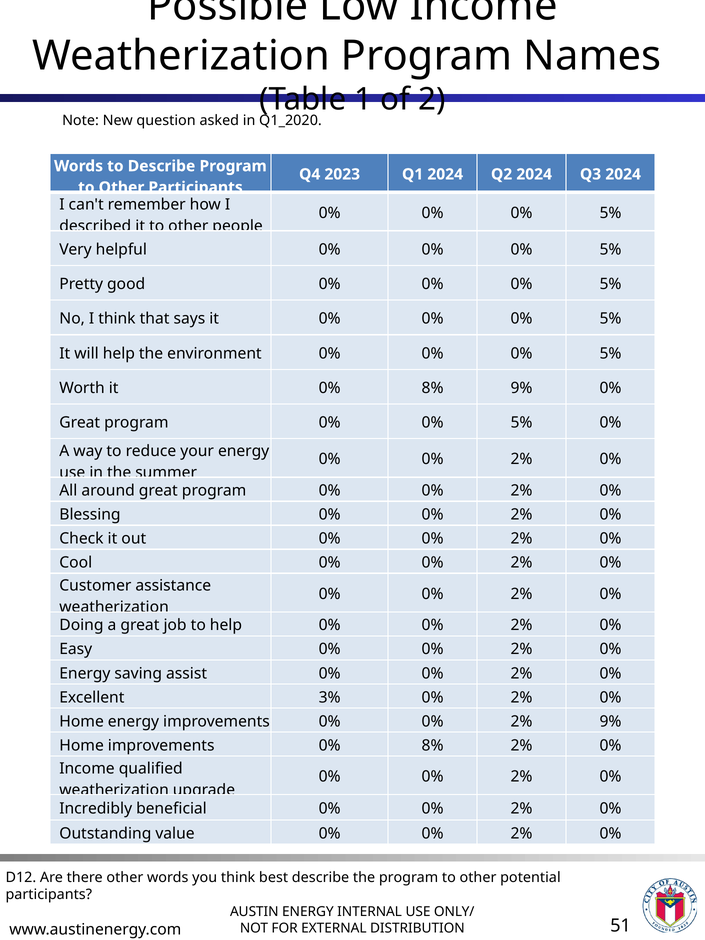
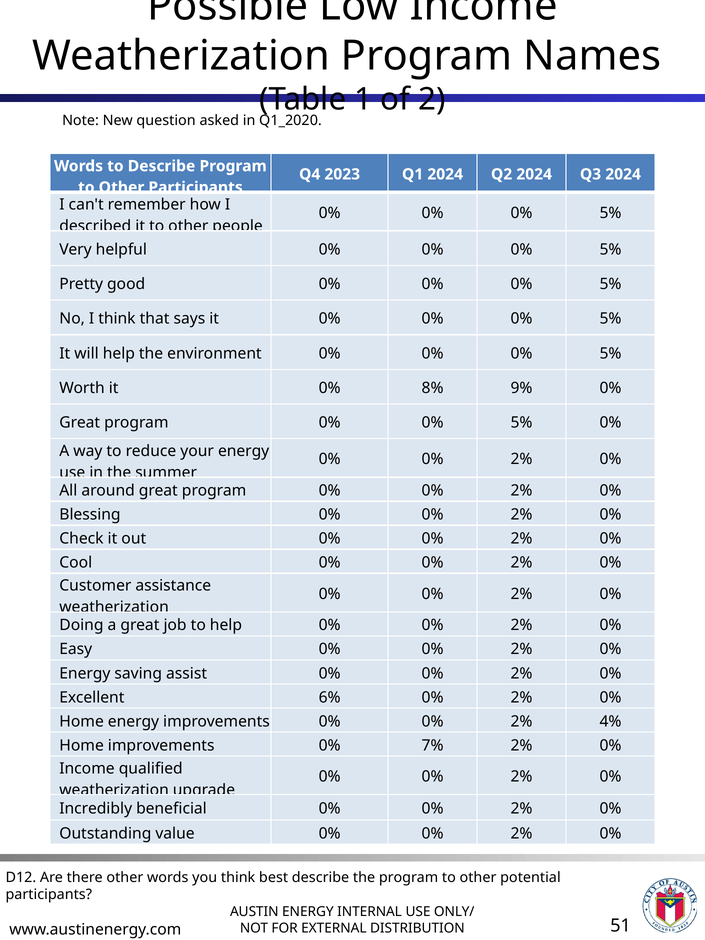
3%: 3% -> 6%
2% 9%: 9% -> 4%
improvements 0% 8%: 8% -> 7%
